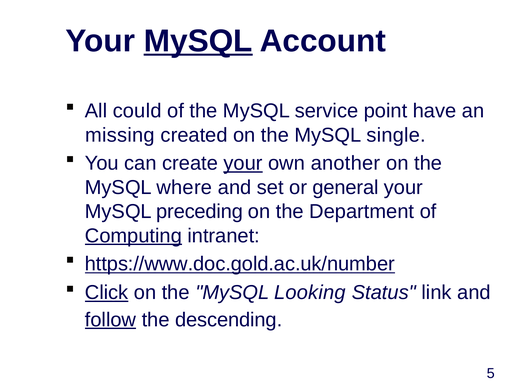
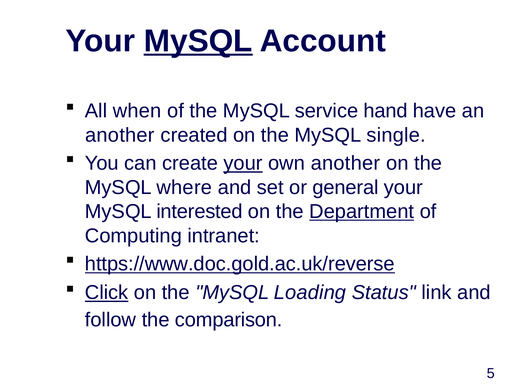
could: could -> when
point: point -> hand
missing at (120, 135): missing -> another
preceding: preceding -> interested
Department underline: none -> present
Computing underline: present -> none
https://www.doc.gold.ac.uk/number: https://www.doc.gold.ac.uk/number -> https://www.doc.gold.ac.uk/reverse
Looking: Looking -> Loading
follow underline: present -> none
descending: descending -> comparison
